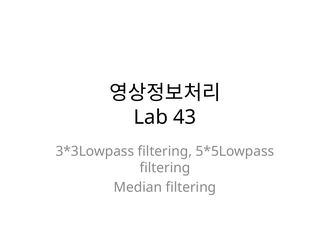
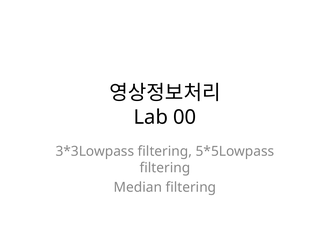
43: 43 -> 00
